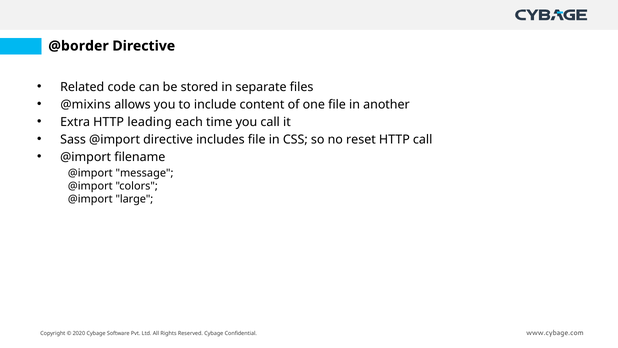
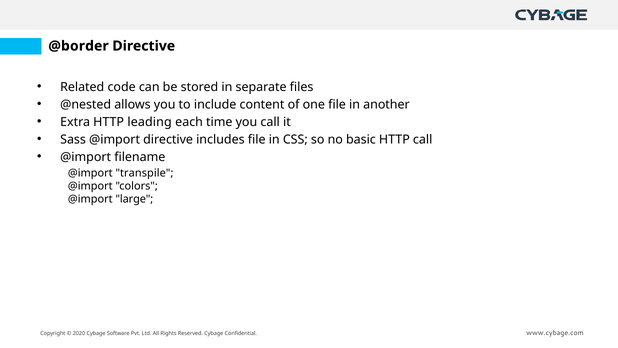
@mixins: @mixins -> @nested
reset: reset -> basic
message: message -> transpile
